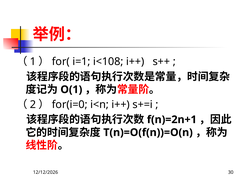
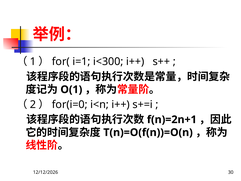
i<108: i<108 -> i<300
